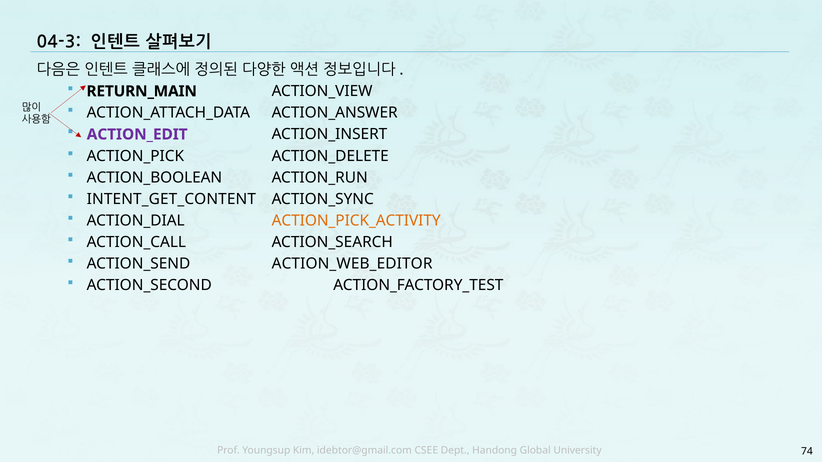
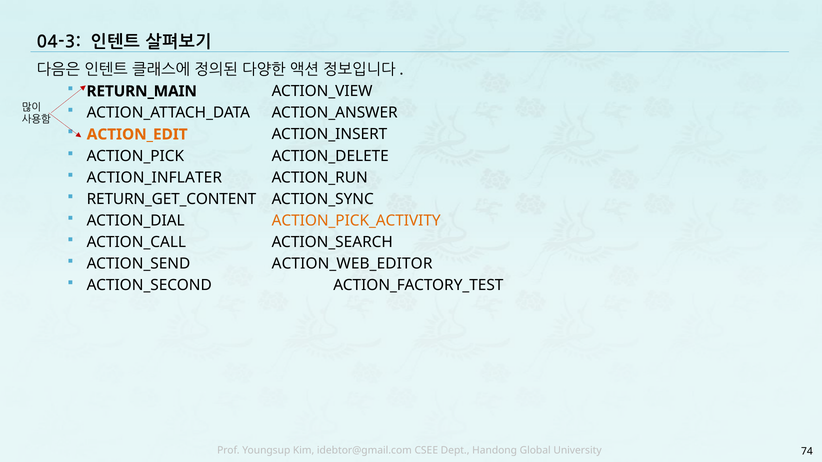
ACTION_EDIT colour: purple -> orange
ACTION_BOOLEAN: ACTION_BOOLEAN -> ACTION_INFLATER
INTENT_GET_CONTENT: INTENT_GET_CONTENT -> RETURN_GET_CONTENT
